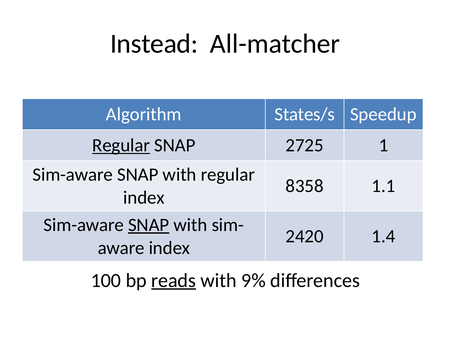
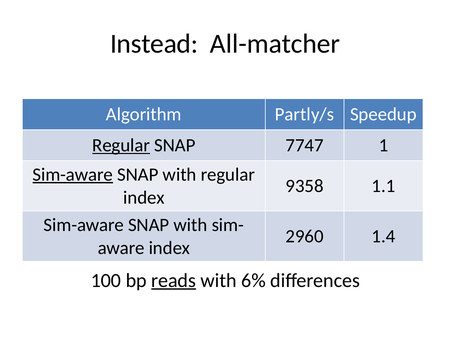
States/s: States/s -> Partly/s
2725: 2725 -> 7747
Sim-aware at (73, 175) underline: none -> present
8358: 8358 -> 9358
SNAP at (149, 225) underline: present -> none
2420: 2420 -> 2960
9%: 9% -> 6%
